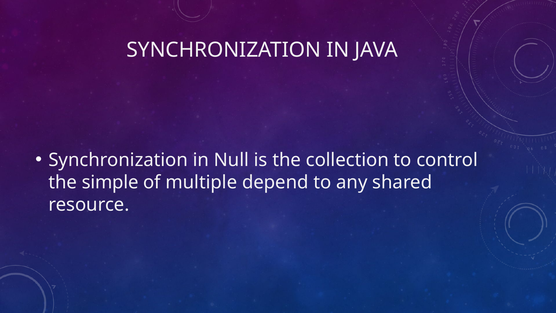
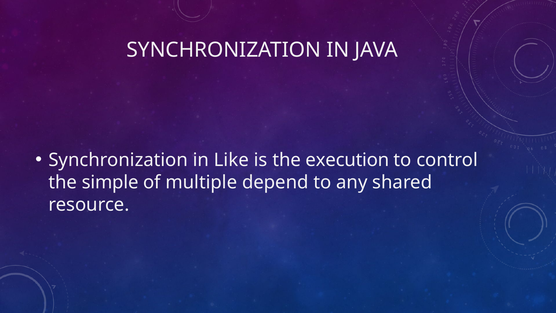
Null: Null -> Like
collection: collection -> execution
